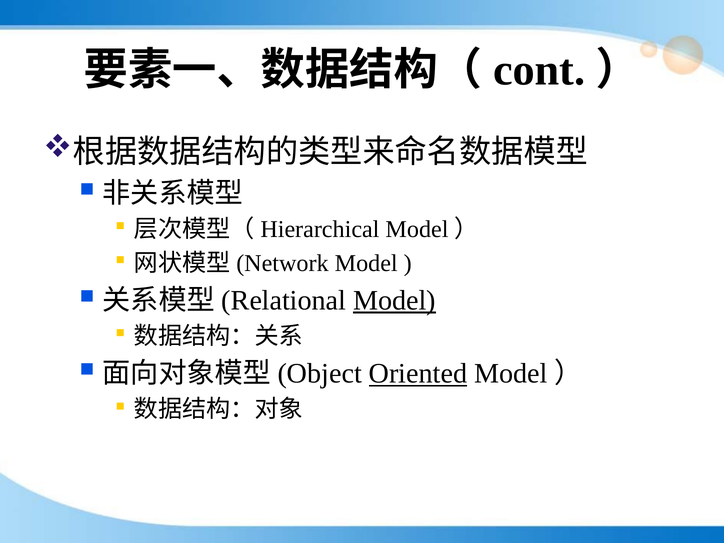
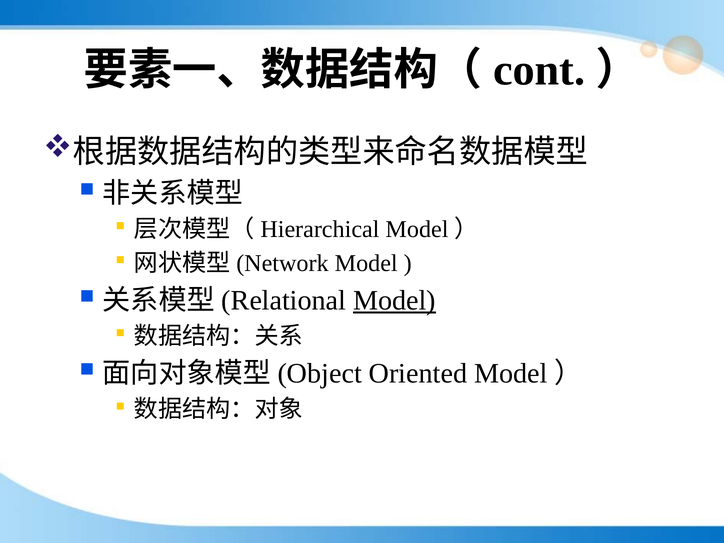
Oriented underline: present -> none
